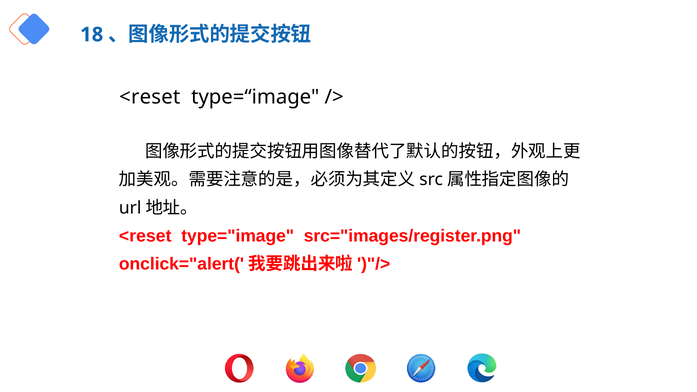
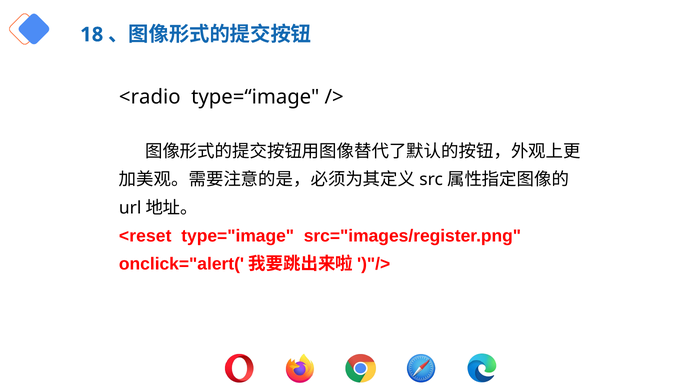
<reset at (150, 97): <reset -> <radio
